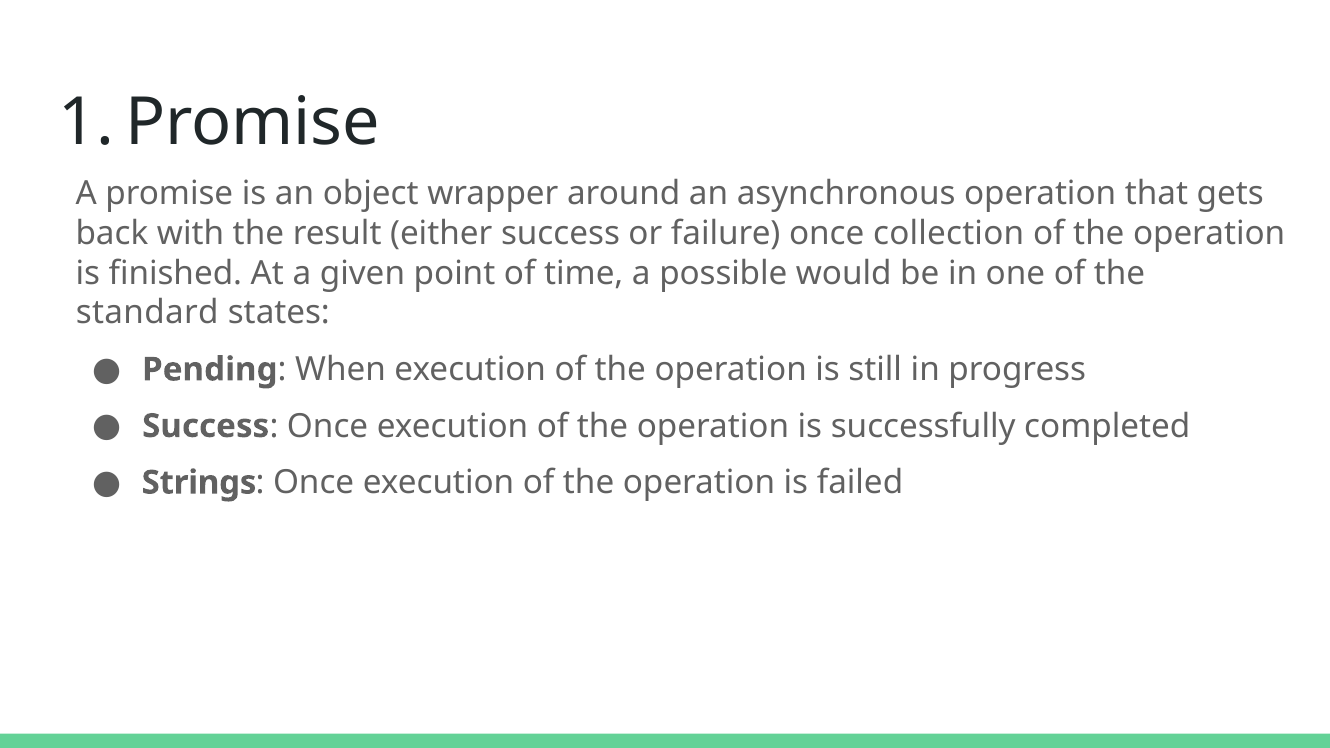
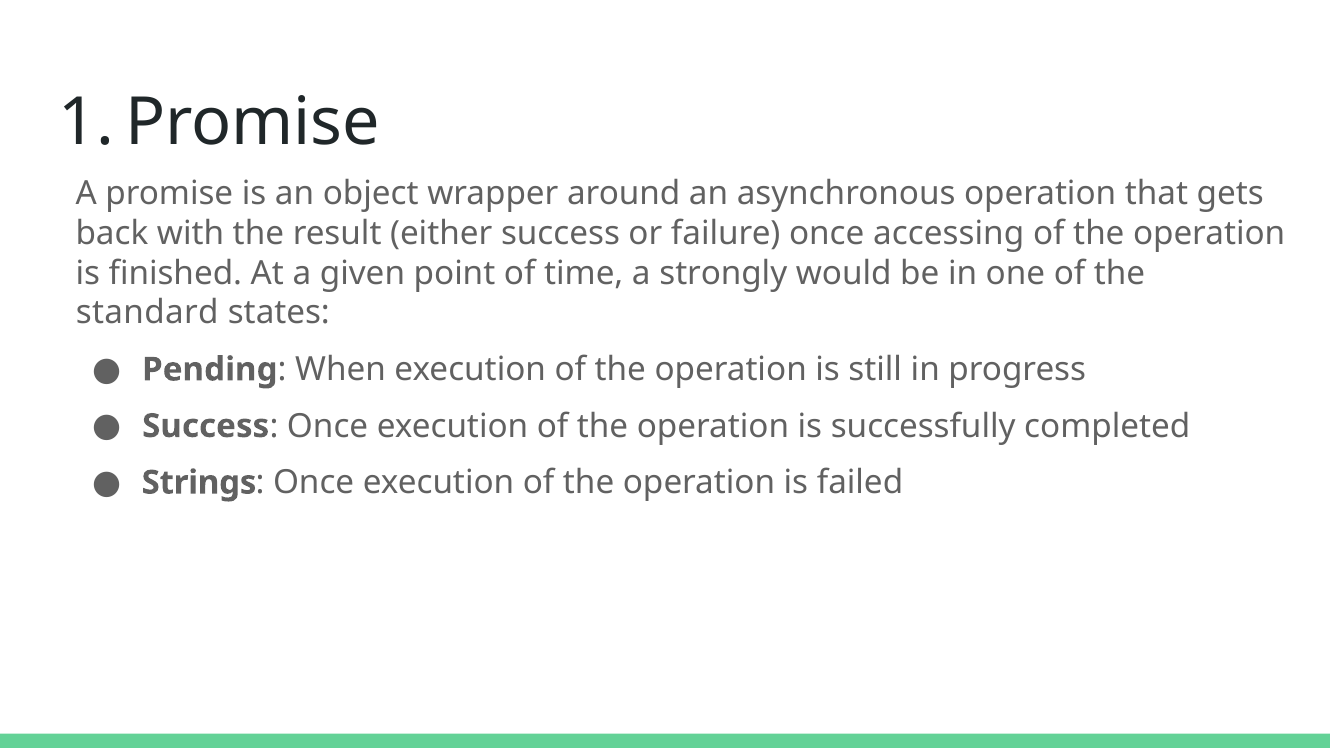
collection: collection -> accessing
possible: possible -> strongly
